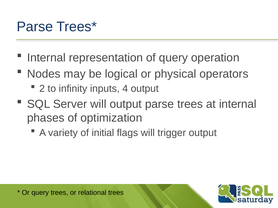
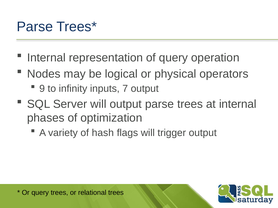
2: 2 -> 9
4: 4 -> 7
initial: initial -> hash
